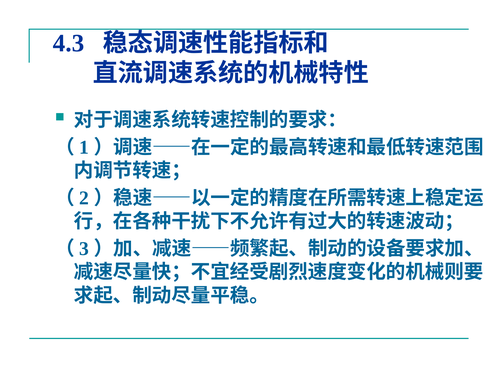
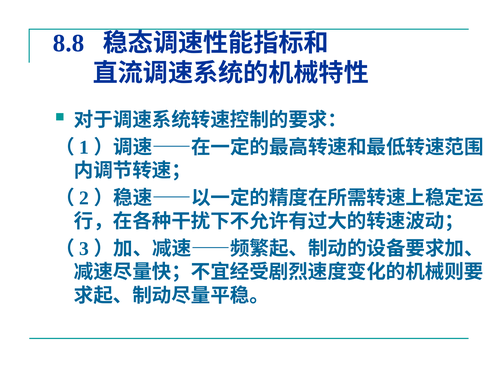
4.3: 4.3 -> 8.8
